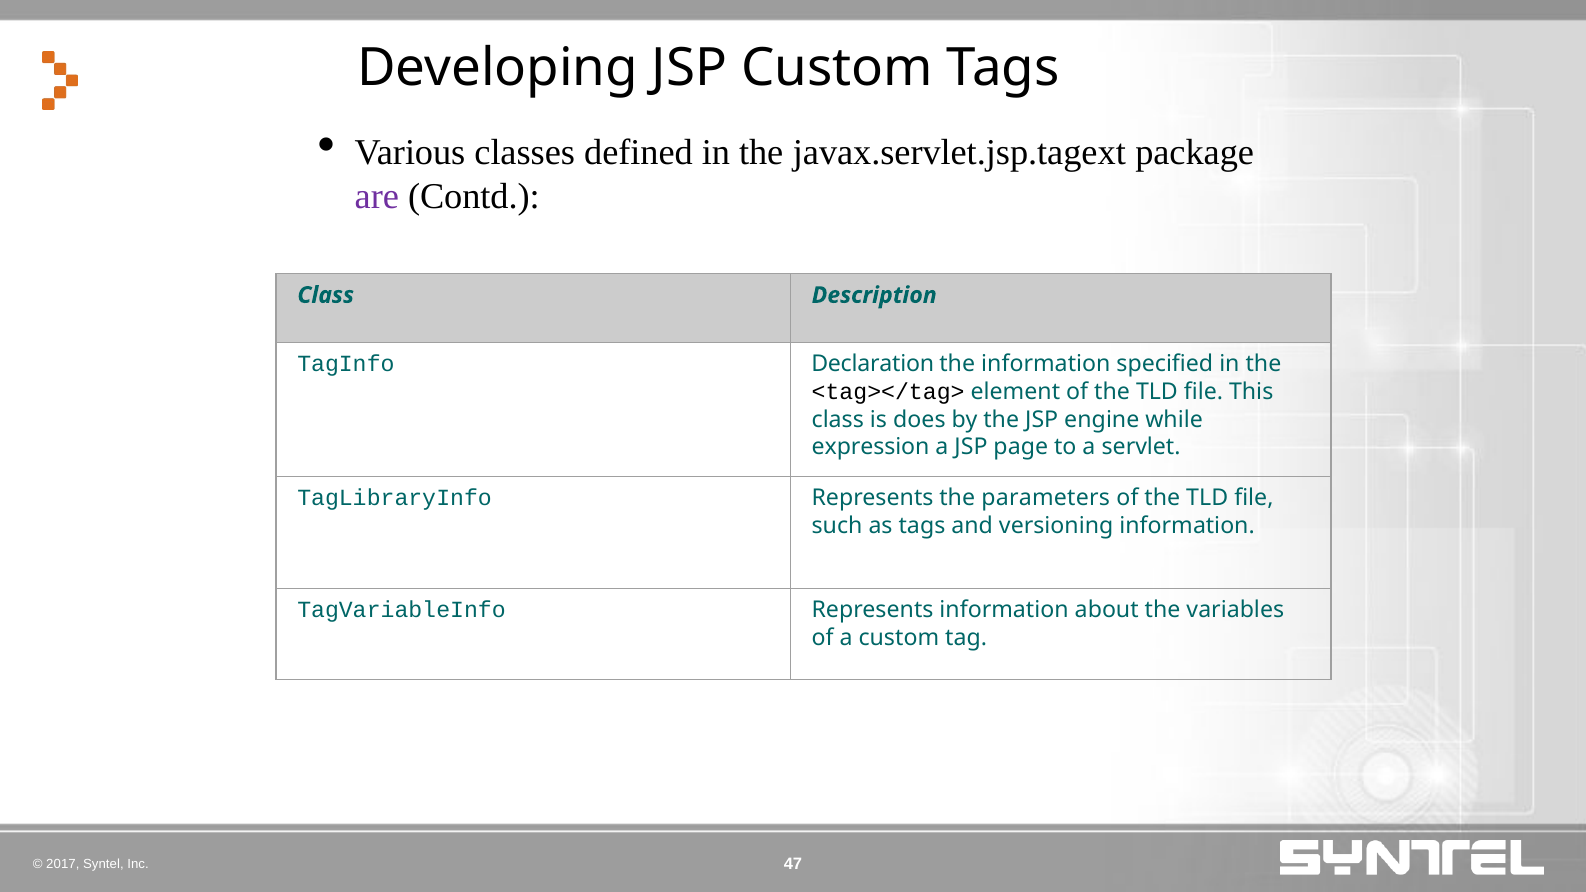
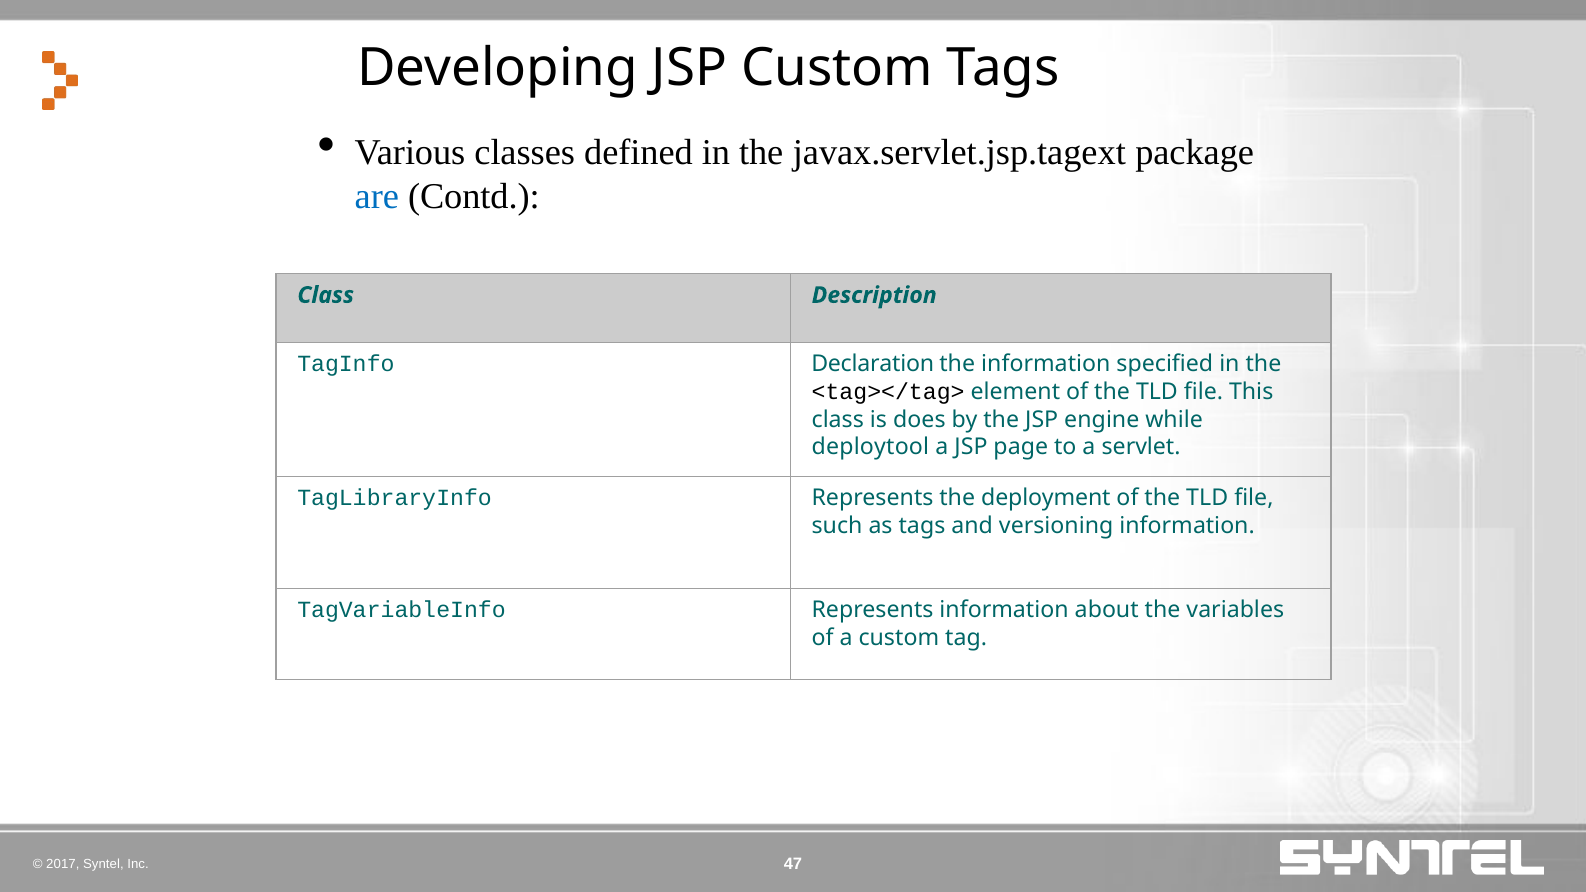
are colour: purple -> blue
expression: expression -> deploytool
parameters: parameters -> deployment
